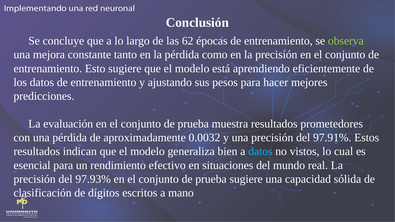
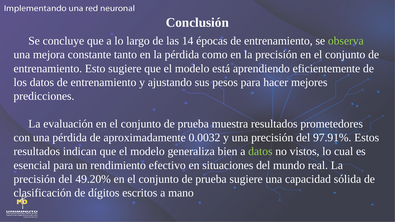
62: 62 -> 14
datos at (260, 152) colour: light blue -> light green
97.93%: 97.93% -> 49.20%
